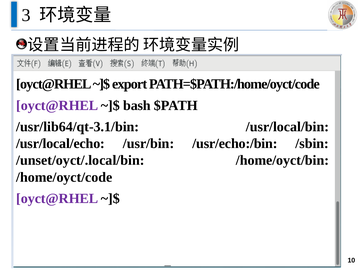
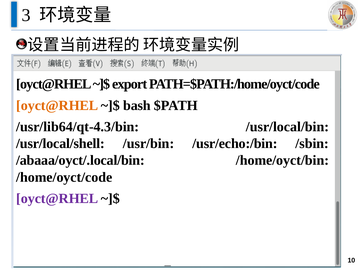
oyct@RHEL at (57, 105) colour: purple -> orange
/usr/lib64/qt-3.1/bin: /usr/lib64/qt-3.1/bin -> /usr/lib64/qt-4.3/bin
/usr/local/echo: /usr/local/echo -> /usr/local/shell
/unset/oyct/.local/bin: /unset/oyct/.local/bin -> /abaaa/oyct/.local/bin
